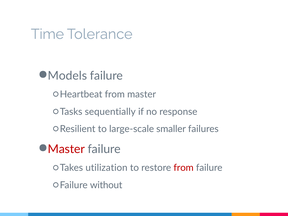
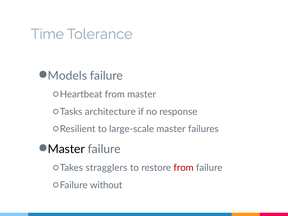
sequentially: sequentially -> architecture
large-scale smaller: smaller -> master
Master at (66, 149) colour: red -> black
utilization: utilization -> stragglers
